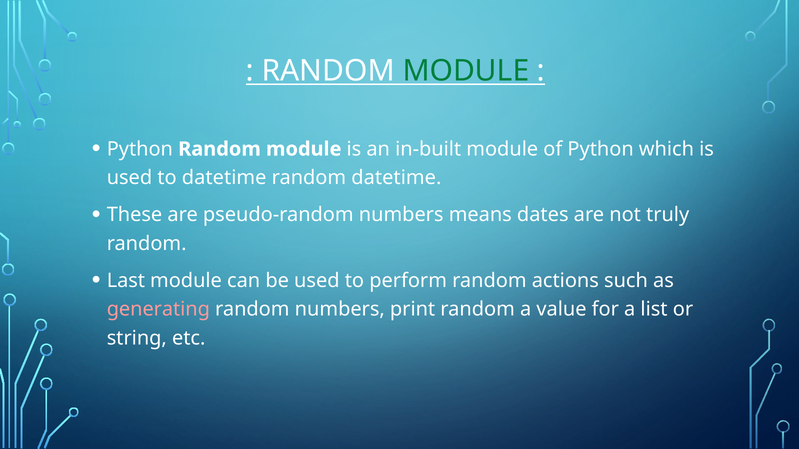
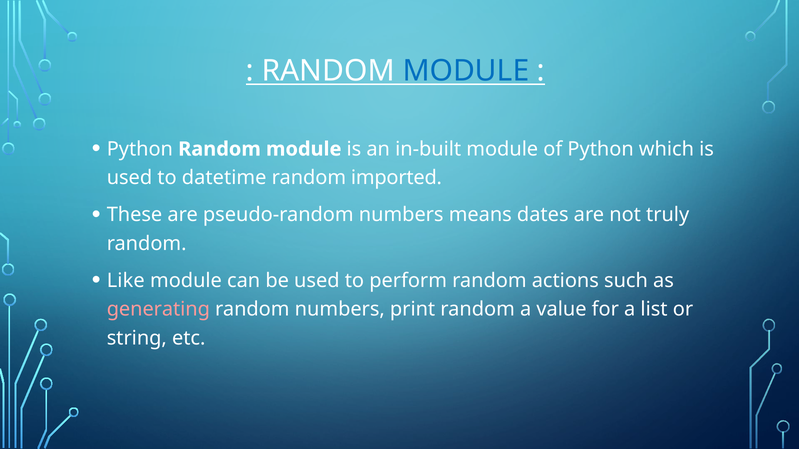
MODULE at (466, 71) colour: green -> blue
random datetime: datetime -> imported
Last: Last -> Like
